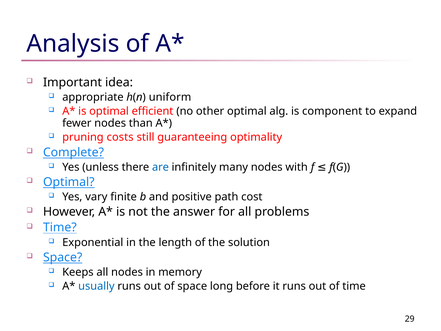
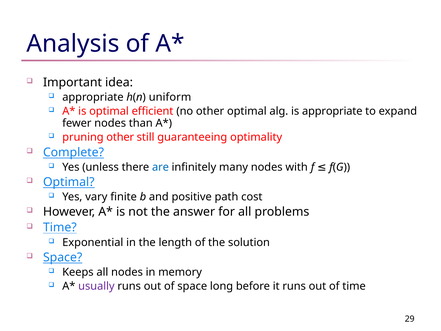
is component: component -> appropriate
pruning costs: costs -> other
usually colour: blue -> purple
